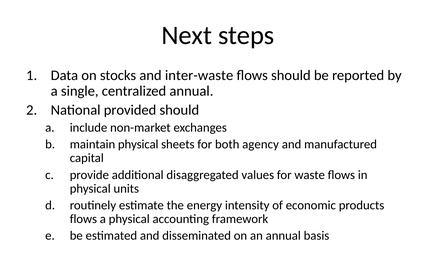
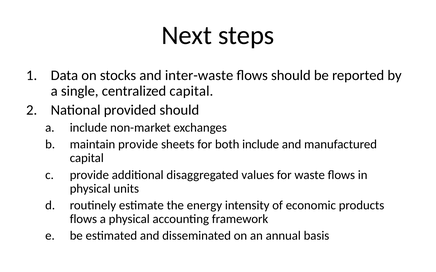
centralized annual: annual -> capital
maintain physical: physical -> provide
both agency: agency -> include
